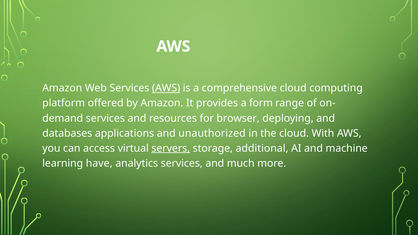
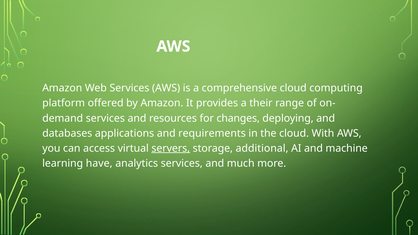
AWS at (166, 88) underline: present -> none
form: form -> their
browser: browser -> changes
unauthorized: unauthorized -> requirements
